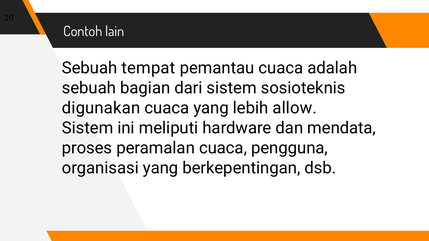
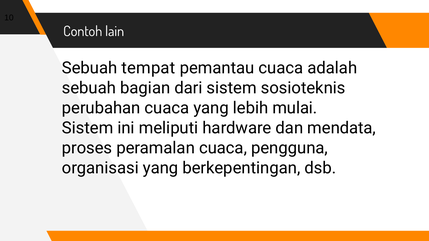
digunakan: digunakan -> perubahan
allow: allow -> mulai
